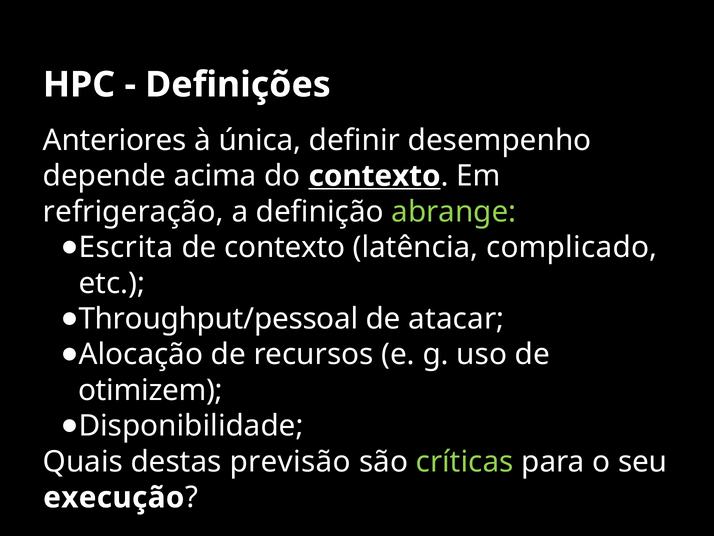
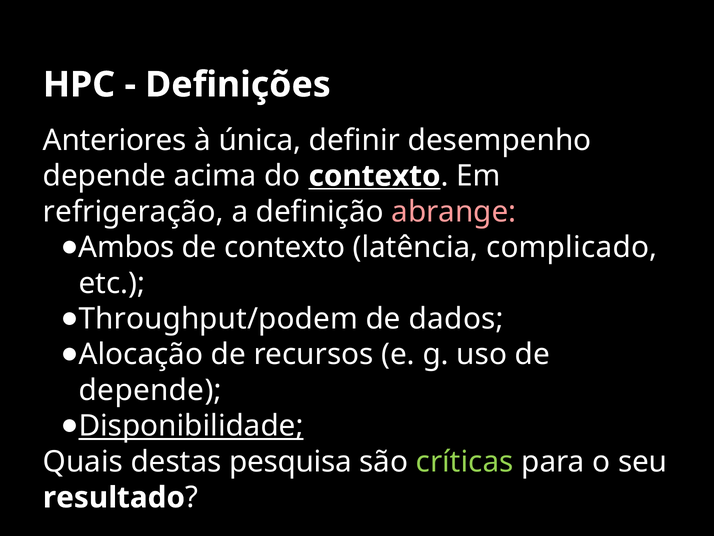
abrange colour: light green -> pink
Escrita: Escrita -> Ambos
Throughput/pessoal: Throughput/pessoal -> Throughput/podem
atacar: atacar -> dados
otimizem at (151, 390): otimizem -> depende
Disponibilidade underline: none -> present
previsão: previsão -> pesquisa
execução: execução -> resultado
